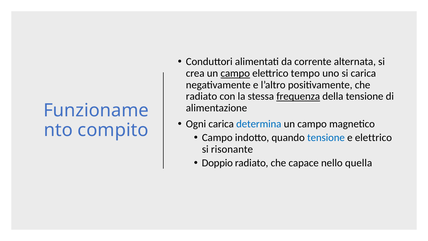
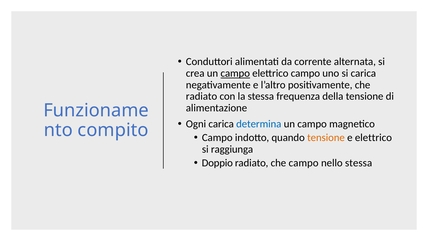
elettrico tempo: tempo -> campo
frequenza underline: present -> none
tensione at (326, 138) colour: blue -> orange
risonante: risonante -> raggiunga
che capace: capace -> campo
nello quella: quella -> stessa
